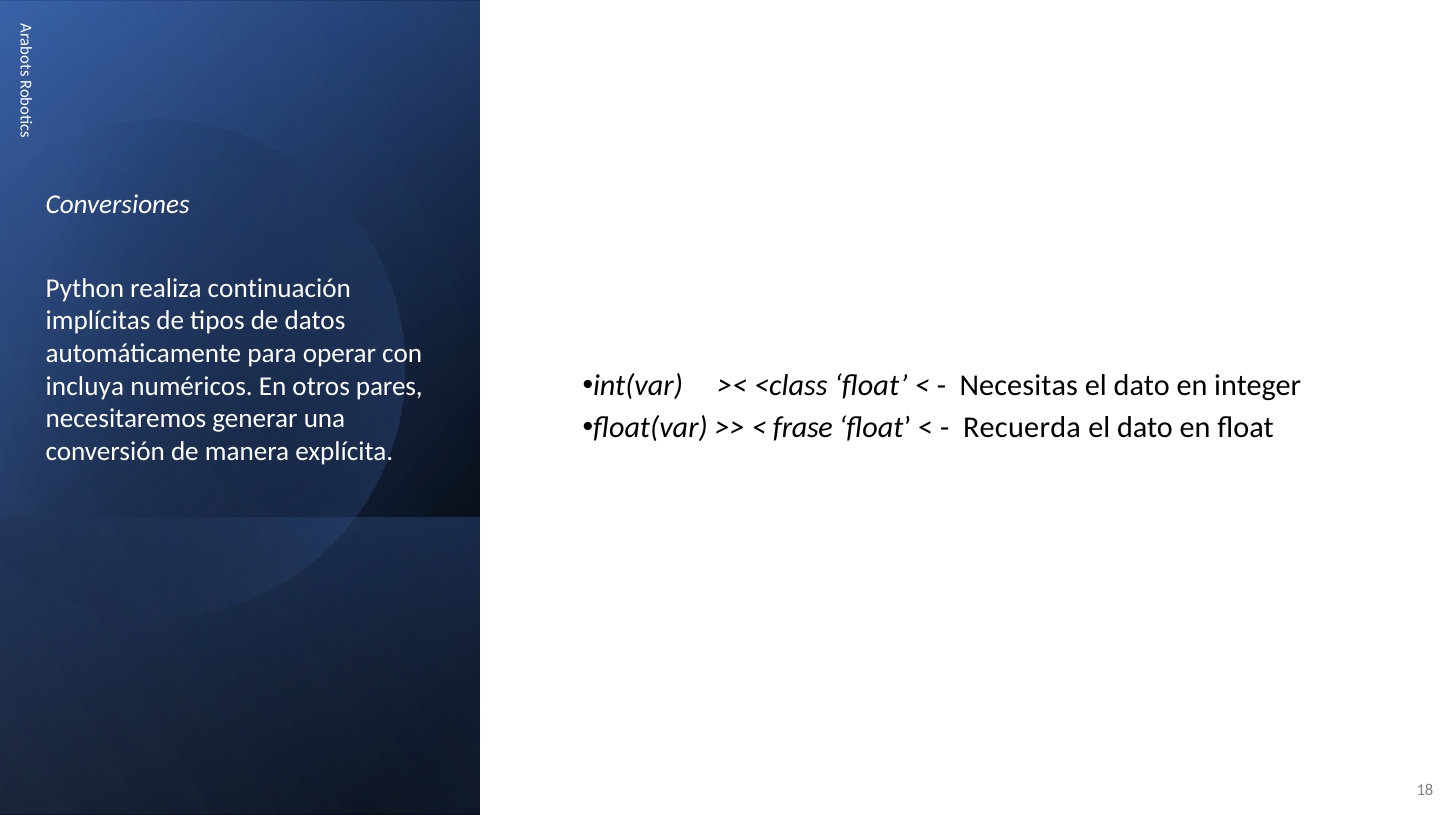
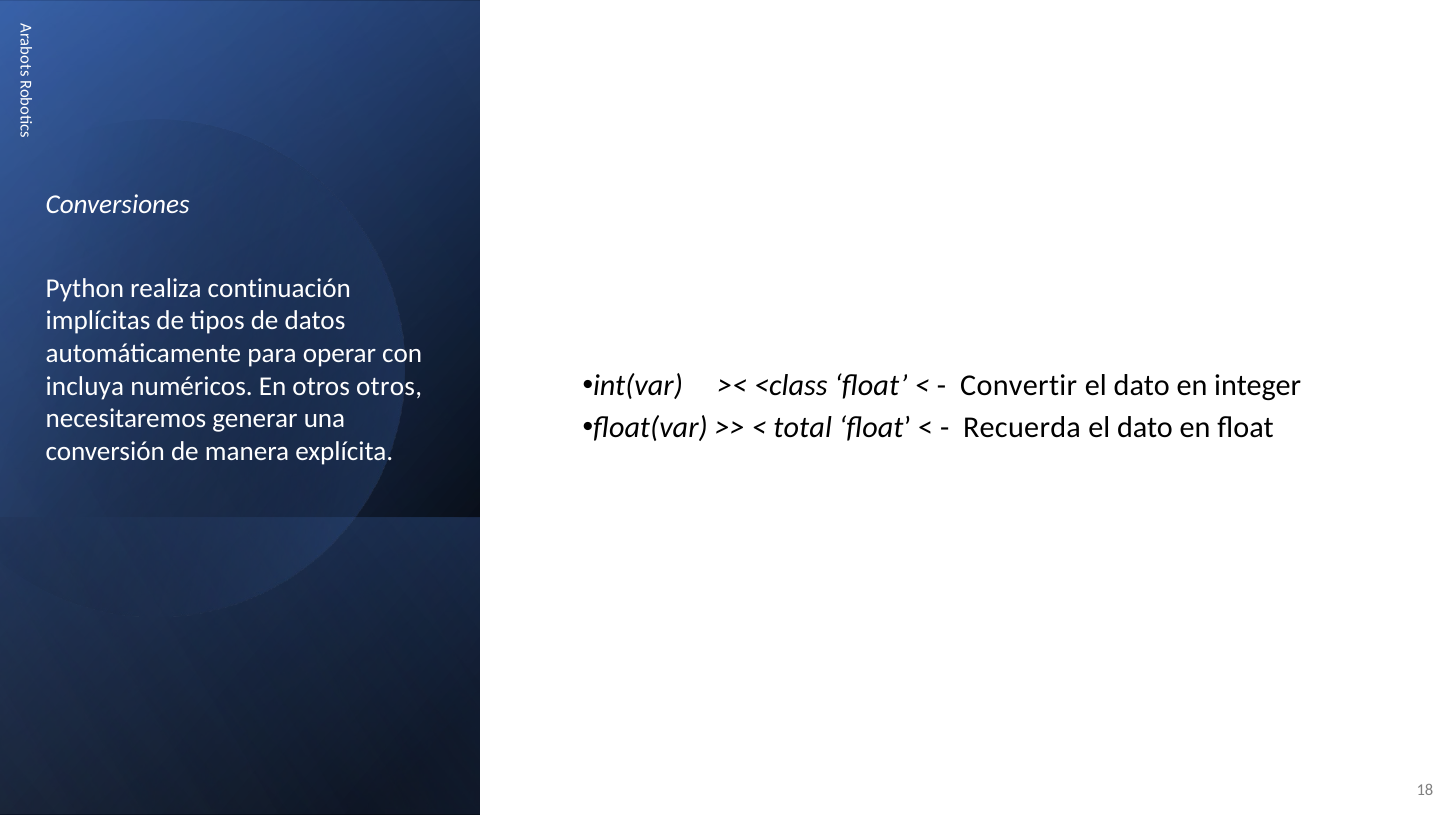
Necesitas: Necesitas -> Convertir
otros pares: pares -> otros
frase: frase -> total
